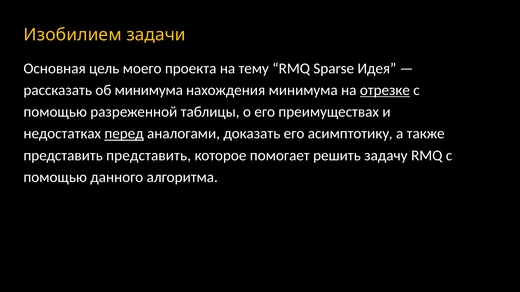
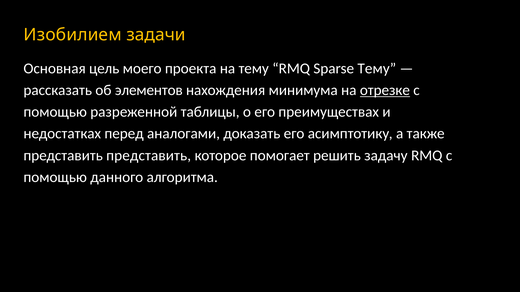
Sparse Идея: Идея -> Тему
об минимума: минимума -> элементов
перед underline: present -> none
